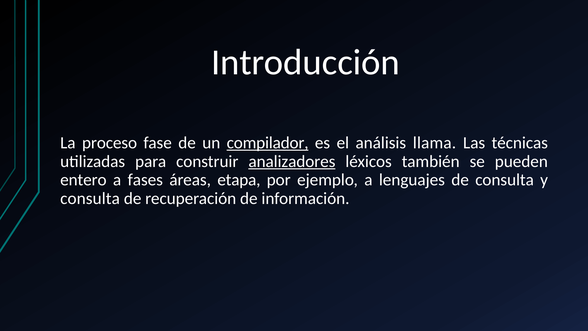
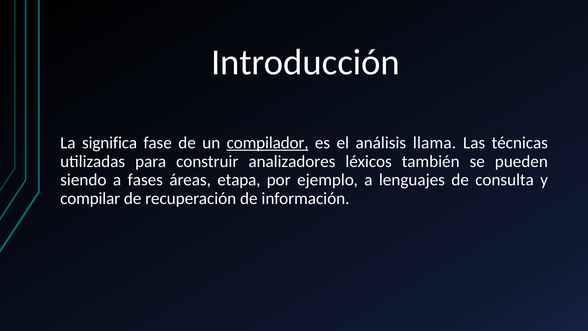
proceso: proceso -> significa
analizadores underline: present -> none
entero: entero -> siendo
consulta at (90, 198): consulta -> compilar
